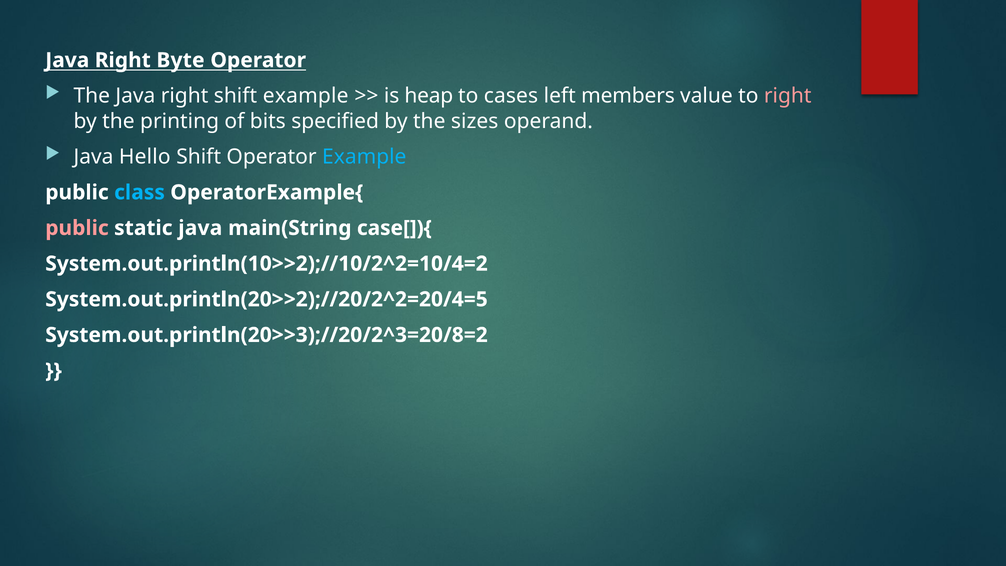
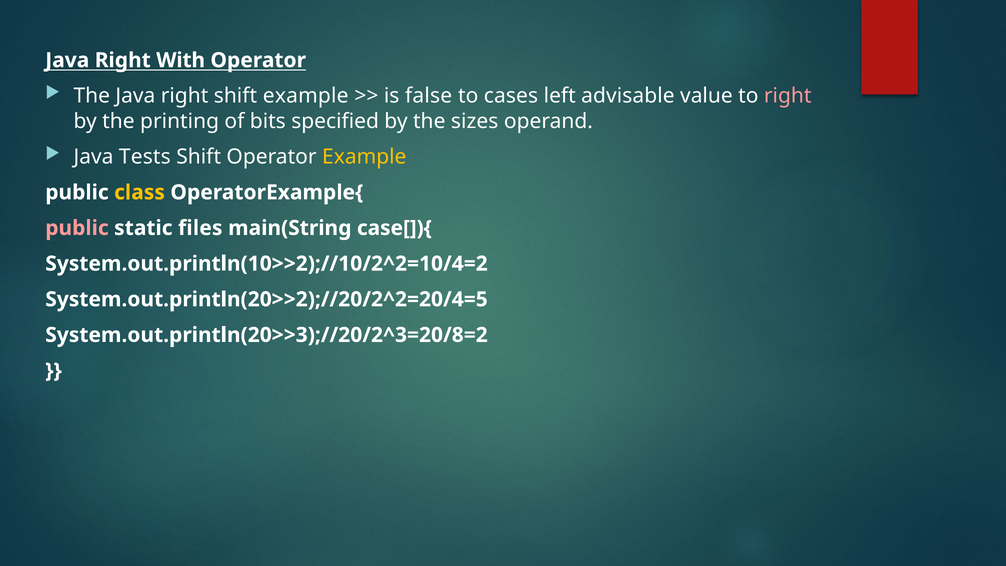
Byte: Byte -> With
heap: heap -> false
members: members -> advisable
Hello: Hello -> Tests
Example at (364, 157) colour: light blue -> yellow
class colour: light blue -> yellow
static java: java -> files
